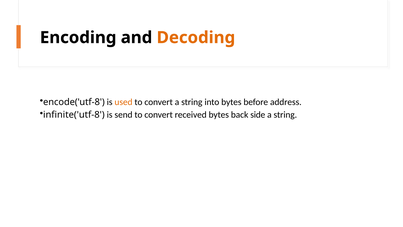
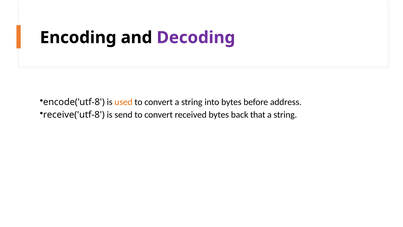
Decoding colour: orange -> purple
infinite('utf-8: infinite('utf-8 -> receive('utf-8
side: side -> that
